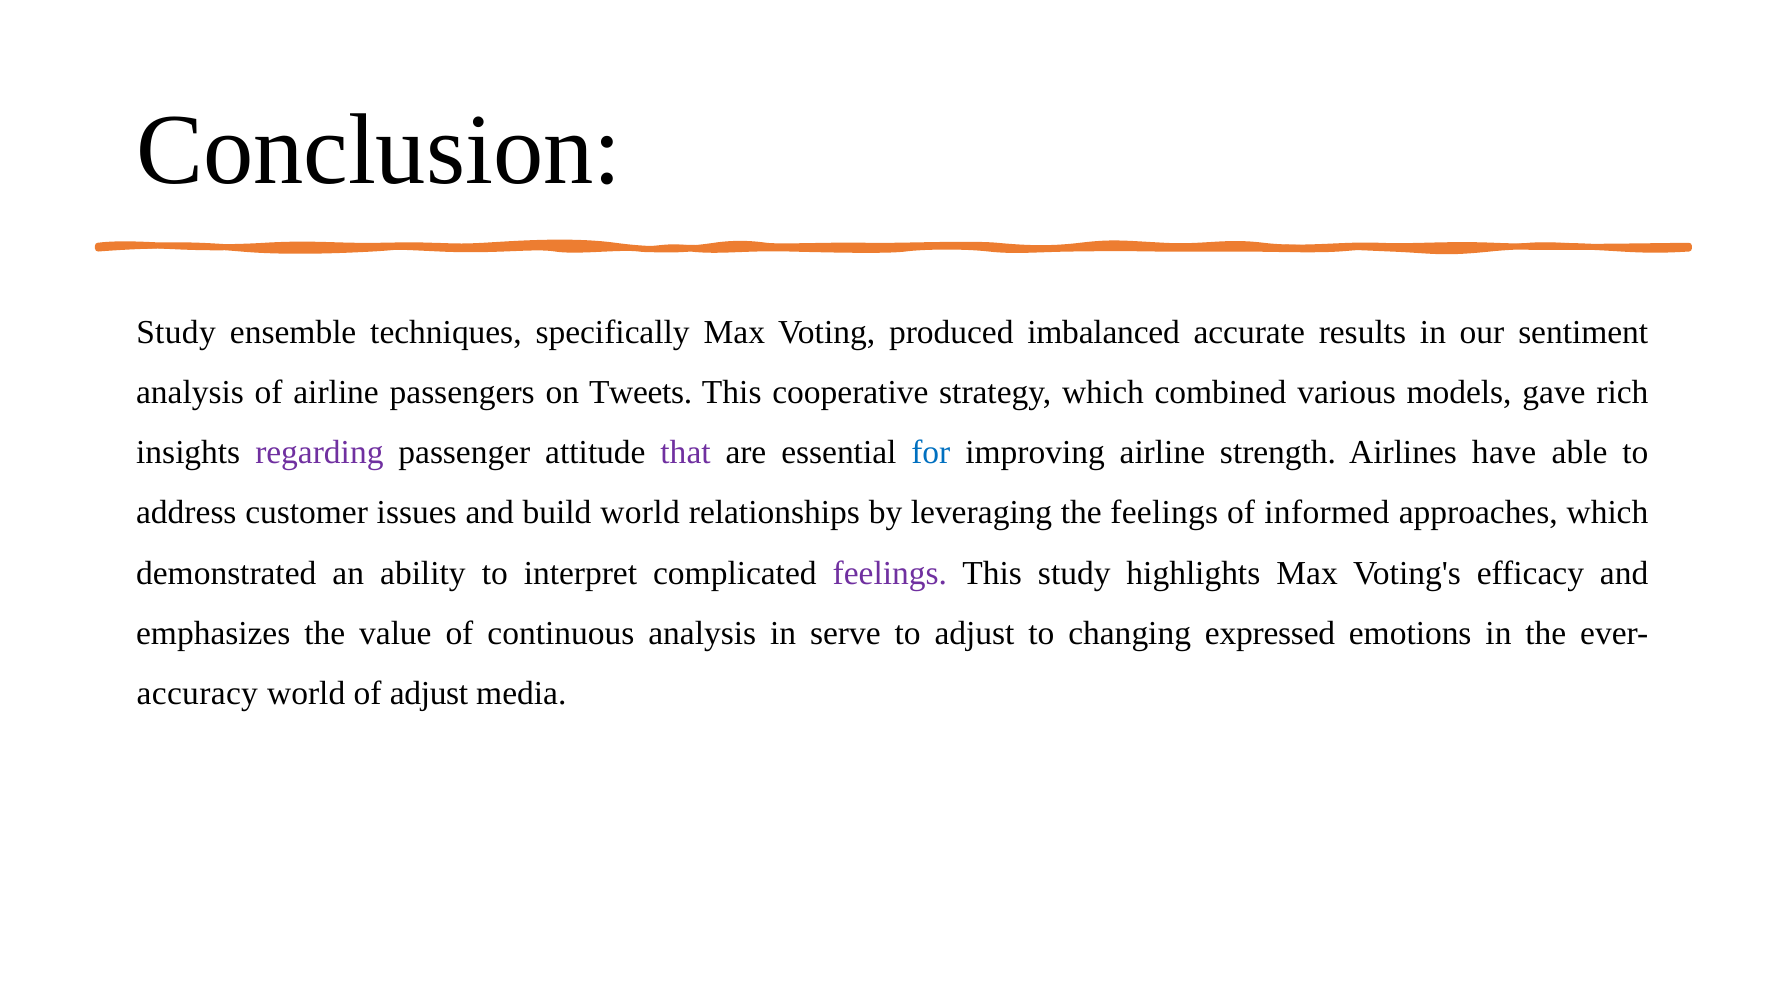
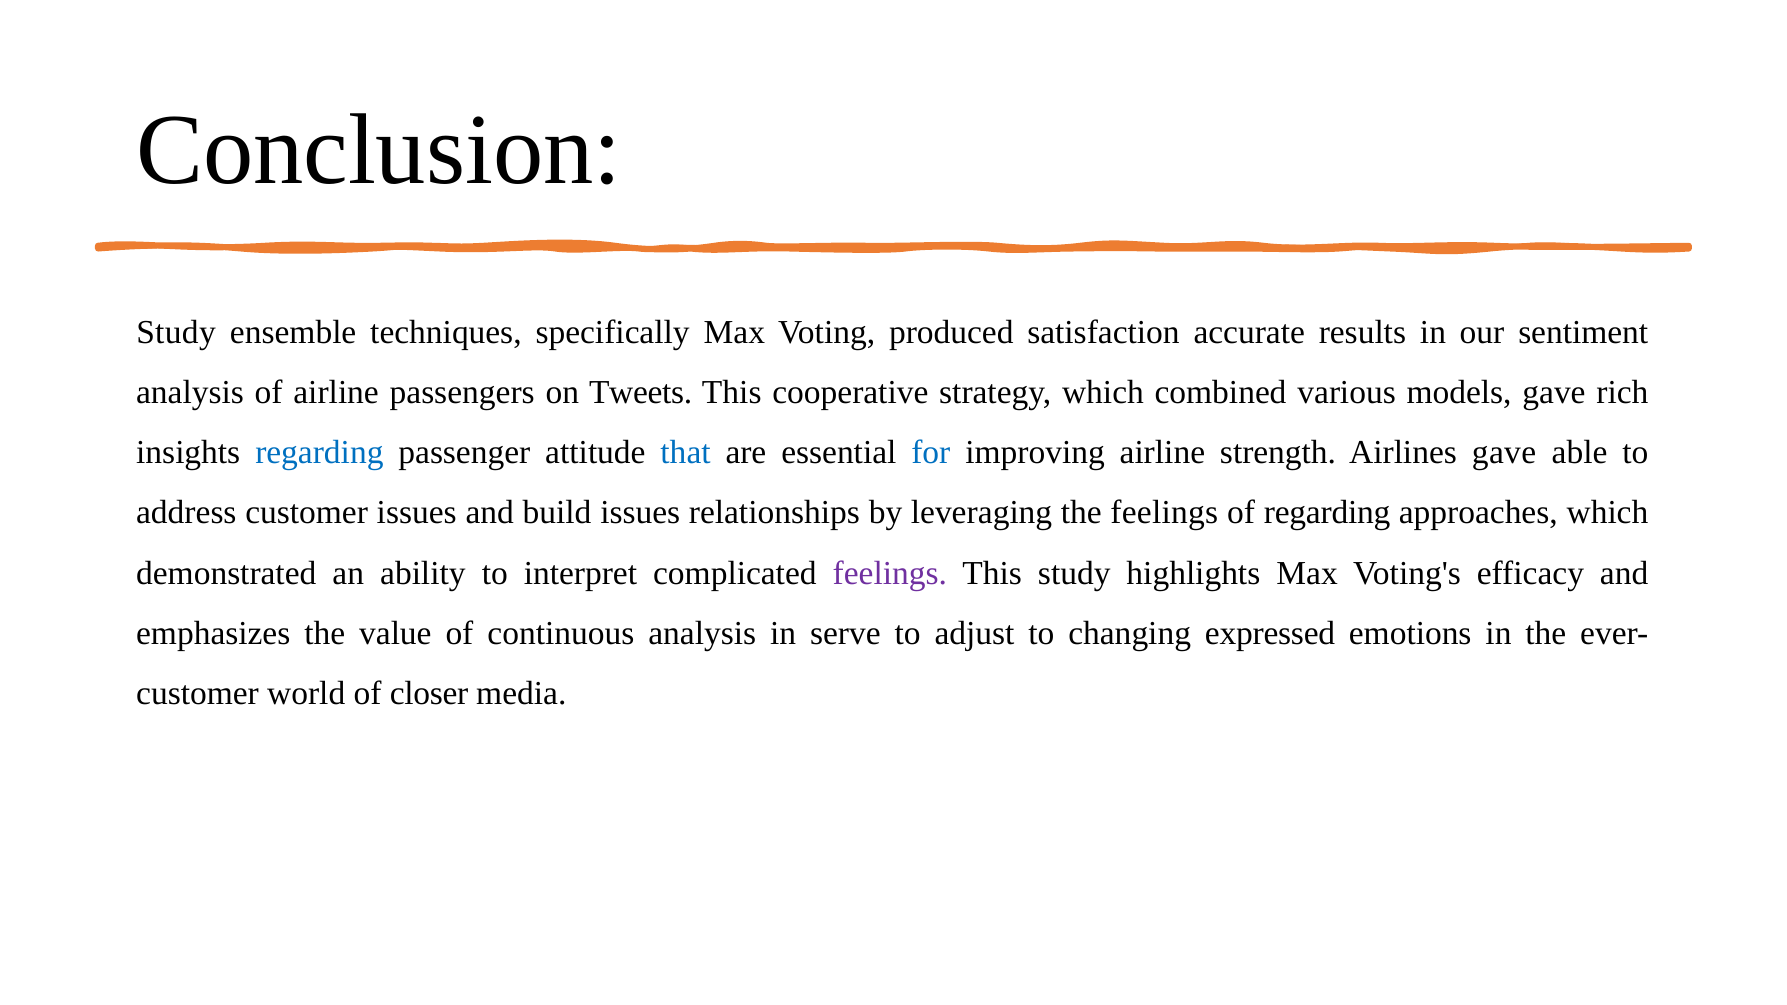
imbalanced: imbalanced -> satisfaction
regarding at (319, 453) colour: purple -> blue
that colour: purple -> blue
Airlines have: have -> gave
build world: world -> issues
of informed: informed -> regarding
accuracy at (197, 694): accuracy -> customer
of adjust: adjust -> closer
